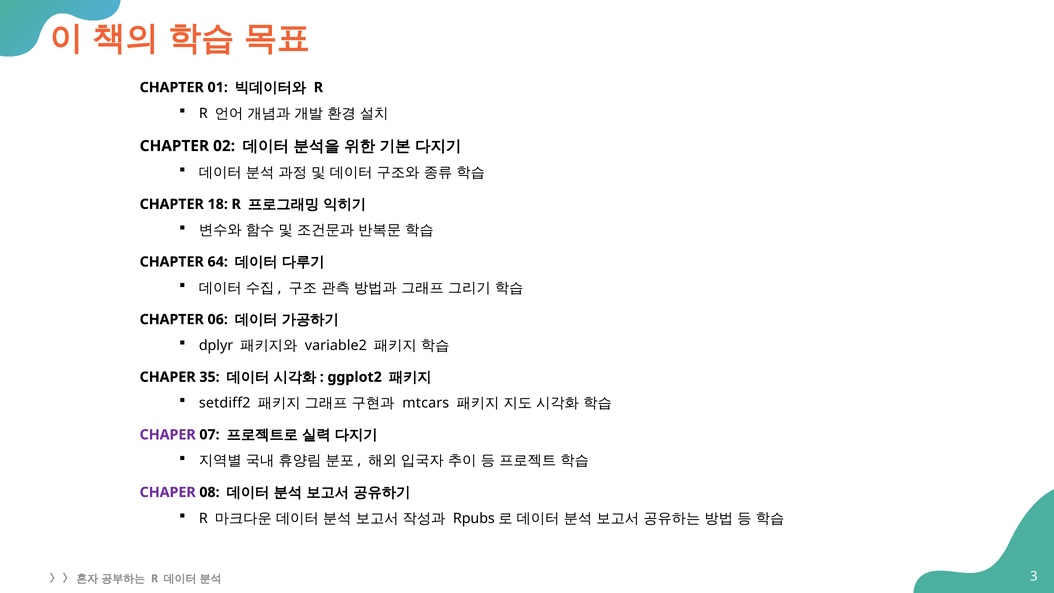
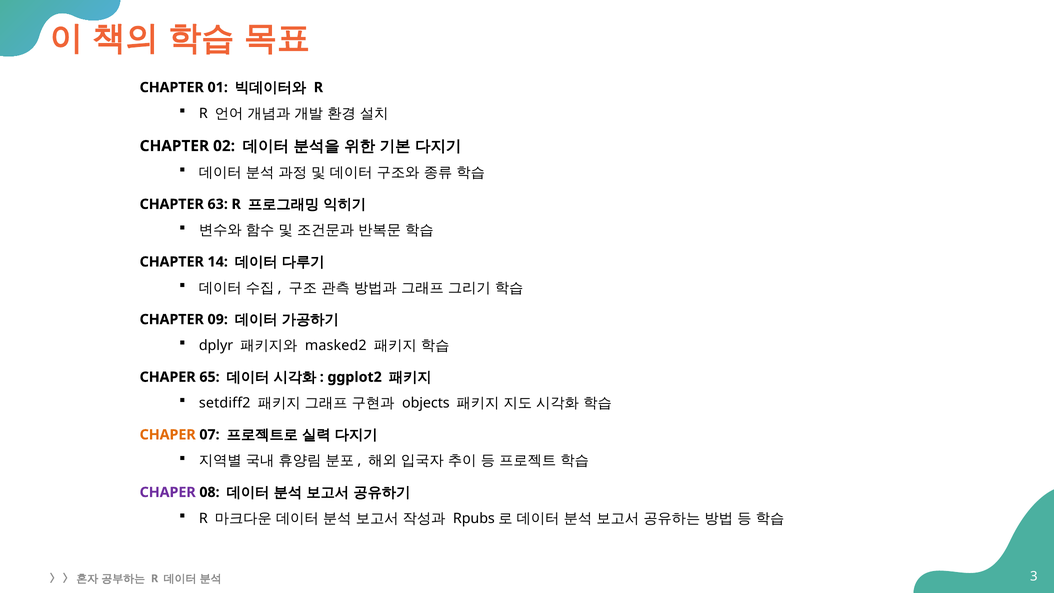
18: 18 -> 63
64: 64 -> 14
06: 06 -> 09
variable2: variable2 -> masked2
35: 35 -> 65
mtcars: mtcars -> objects
CHAPER at (168, 435) colour: purple -> orange
